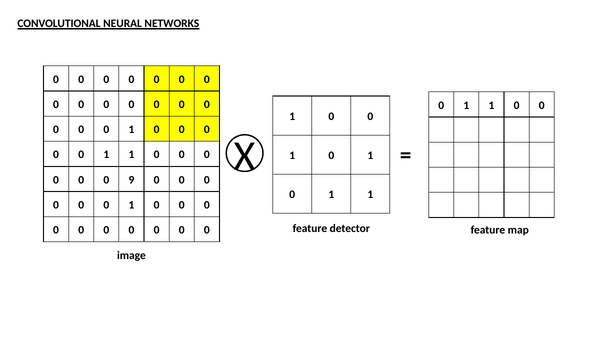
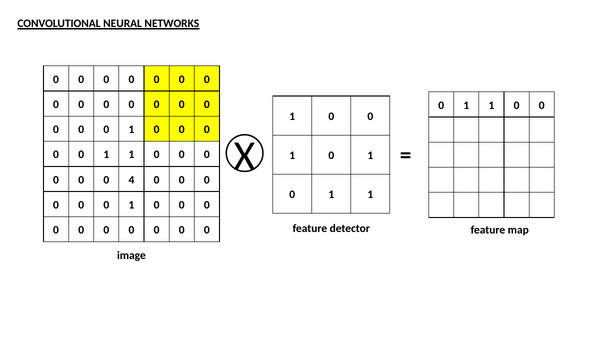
9: 9 -> 4
